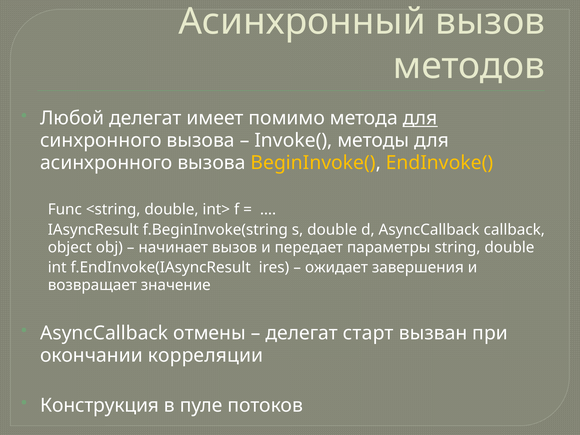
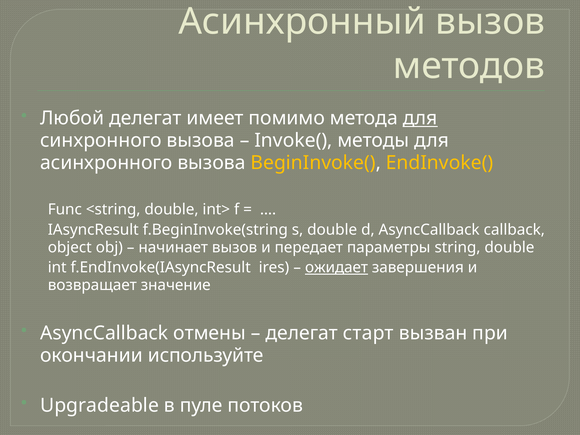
ожидает underline: none -> present
корреляции: корреляции -> используйте
Конструкция: Конструкция -> Upgradeable
